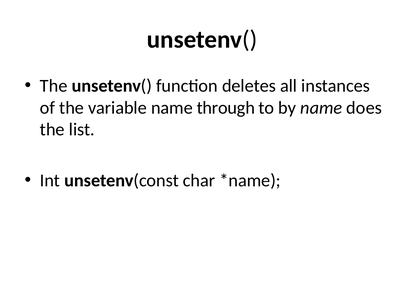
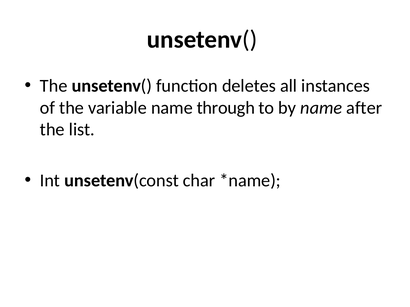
does: does -> after
